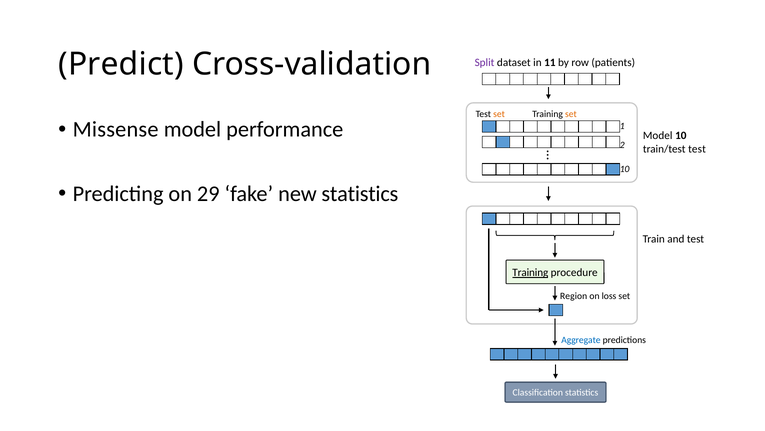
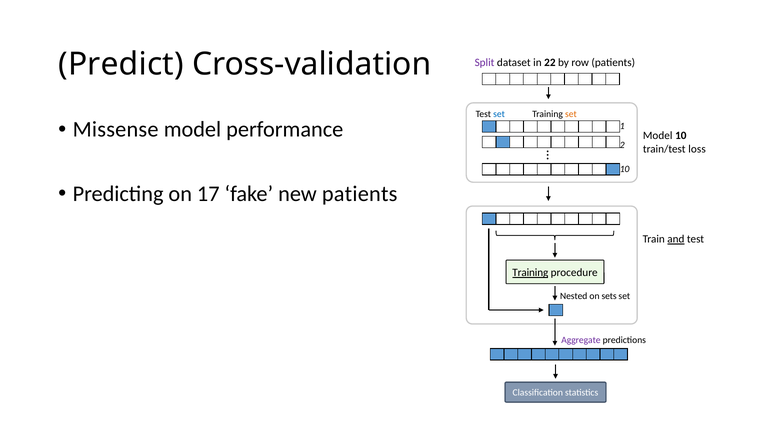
11: 11 -> 22
set at (499, 114) colour: orange -> blue
train/test test: test -> loss
29: 29 -> 17
new statistics: statistics -> patients
and underline: none -> present
Region: Region -> Nested
loss: loss -> sets
Aggregate colour: blue -> purple
